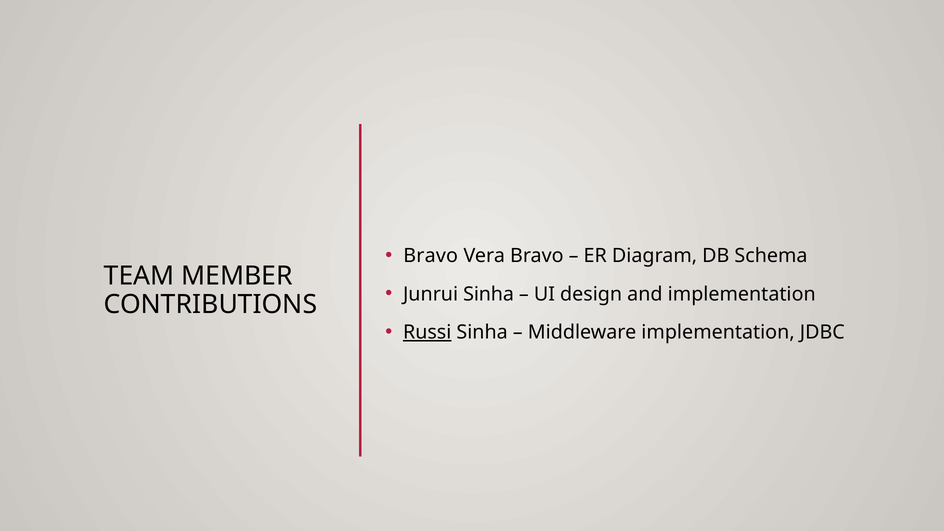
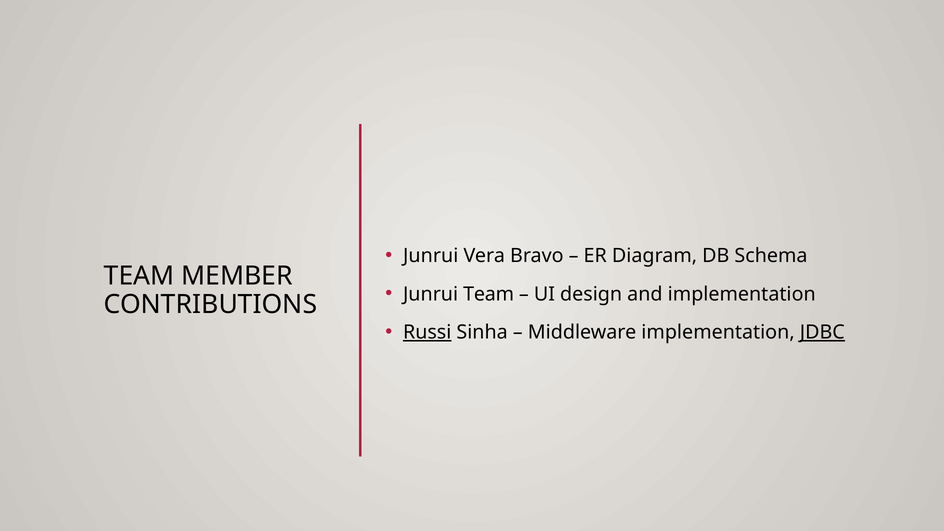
Bravo at (431, 256): Bravo -> Junrui
Junrui Sinha: Sinha -> Team
JDBC underline: none -> present
